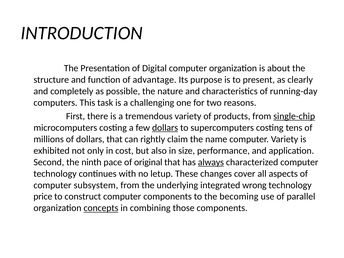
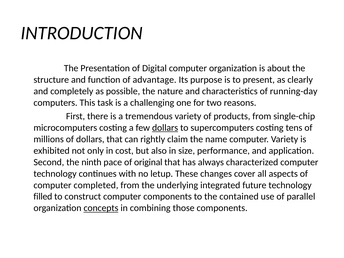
single-chip underline: present -> none
always underline: present -> none
subsystem: subsystem -> completed
wrong: wrong -> future
price: price -> filled
becoming: becoming -> contained
